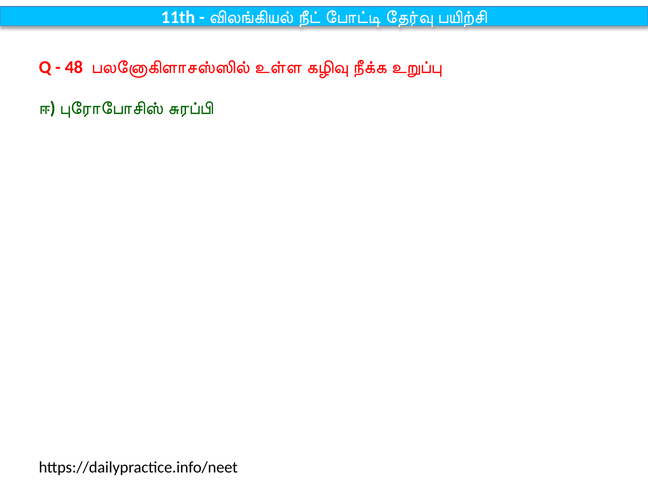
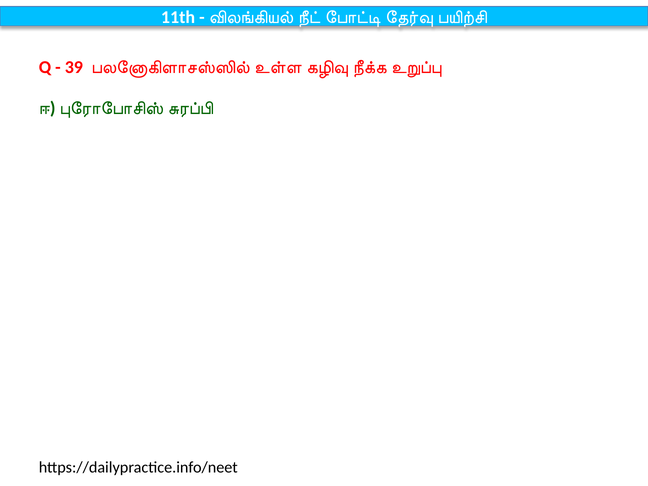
48: 48 -> 39
